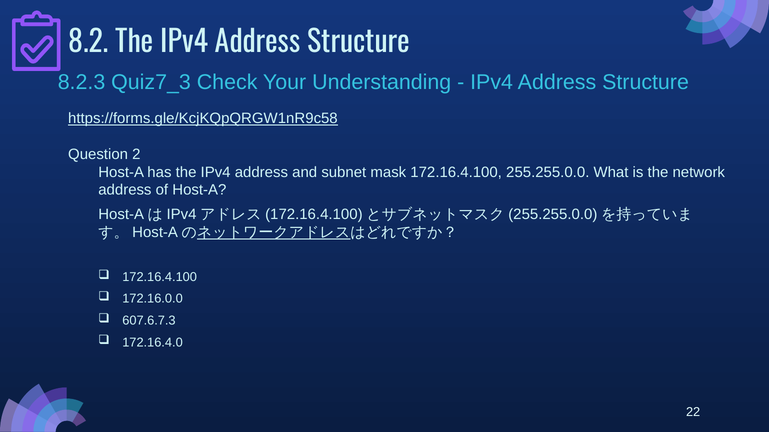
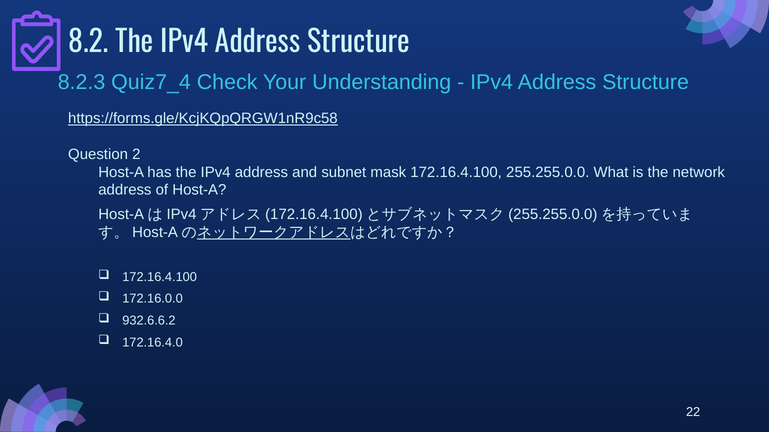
Quiz7_3: Quiz7_3 -> Quiz7_4
607.6.7.3: 607.6.7.3 -> 932.6.6.2
